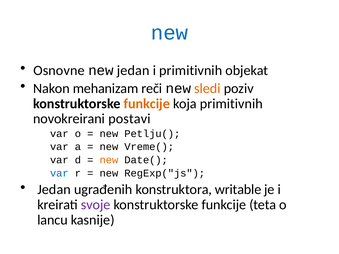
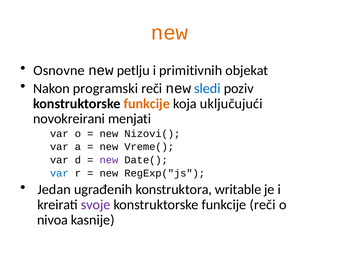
new at (169, 33) colour: blue -> orange
new jedan: jedan -> petlju
mehanizam: mehanizam -> programski
sledi colour: orange -> blue
koja primitivnih: primitivnih -> uključujući
postavi: postavi -> menjati
Petlju(: Petlju( -> Nizovi(
new at (109, 160) colour: orange -> purple
funkcije teta: teta -> reči
lancu: lancu -> nivoa
